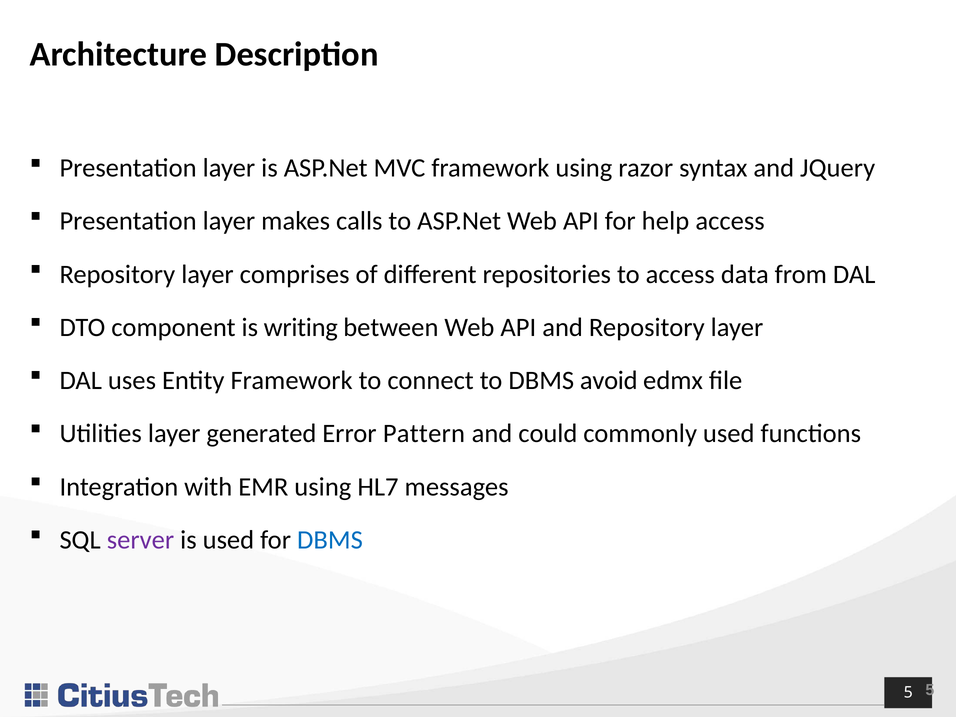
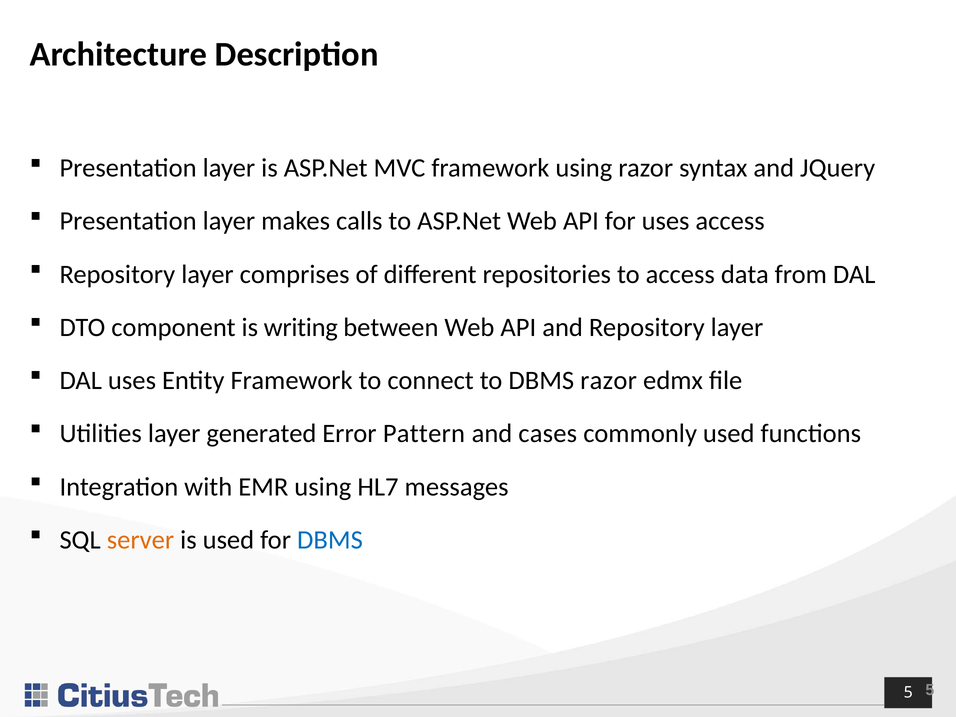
for help: help -> uses
DBMS avoid: avoid -> razor
could: could -> cases
server colour: purple -> orange
